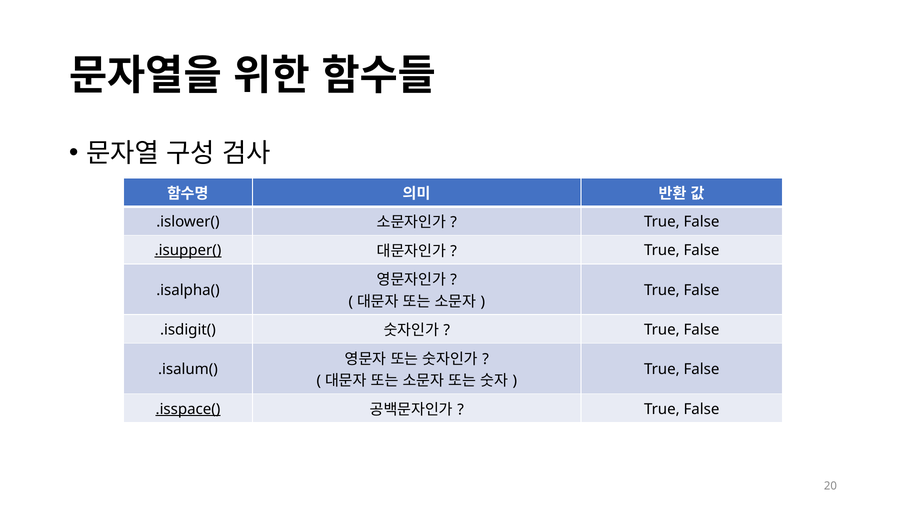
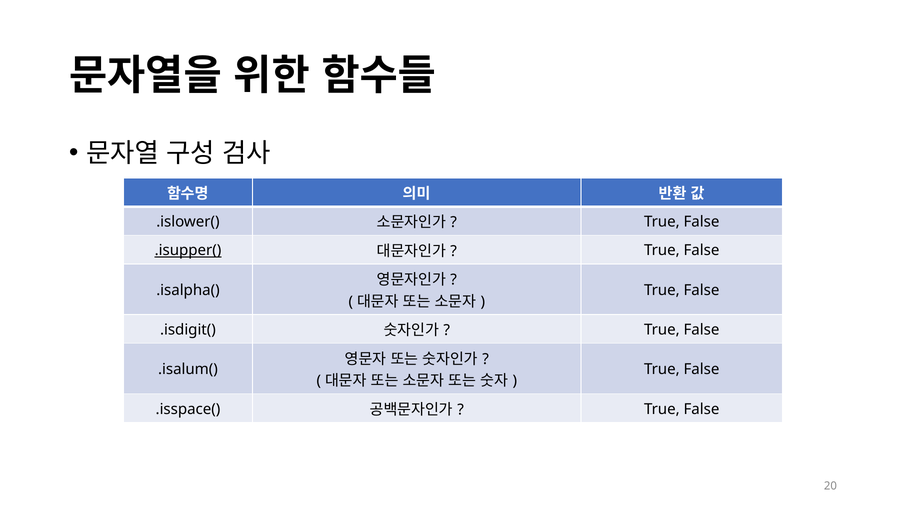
.isspace( underline: present -> none
